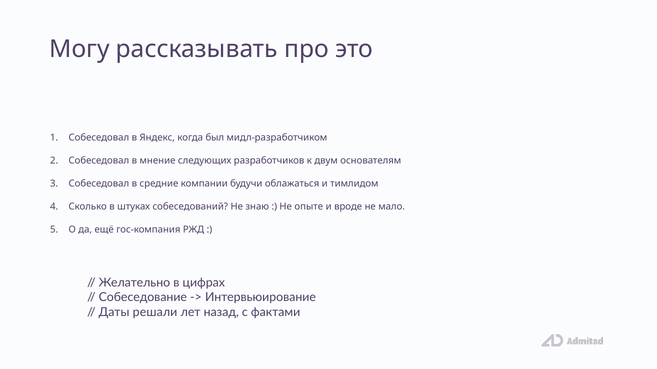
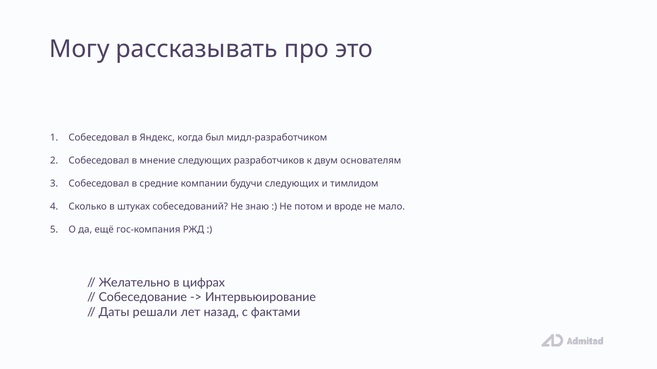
будучи облажаться: облажаться -> следующих
опыте: опыте -> потом
